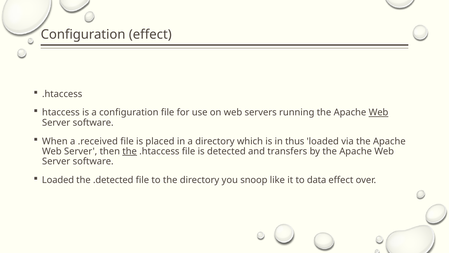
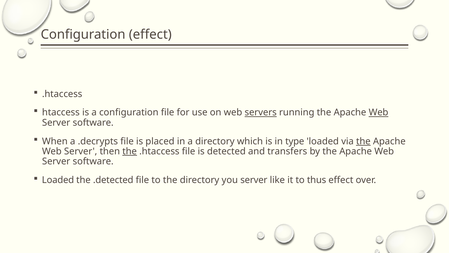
servers underline: none -> present
.received: .received -> .decrypts
thus: thus -> type
the at (363, 141) underline: none -> present
you snoop: snoop -> server
data: data -> thus
